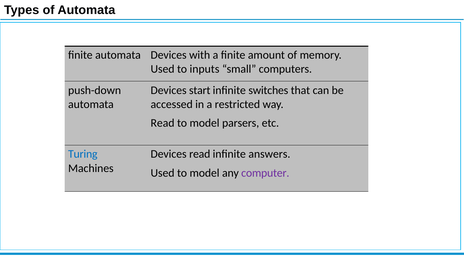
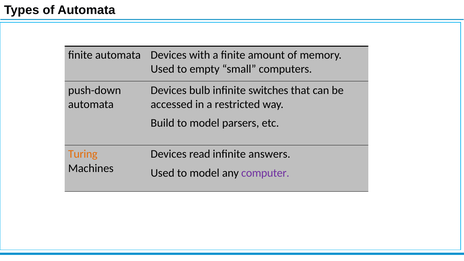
inputs: inputs -> empty
start: start -> bulb
Read at (163, 123): Read -> Build
Turing colour: blue -> orange
